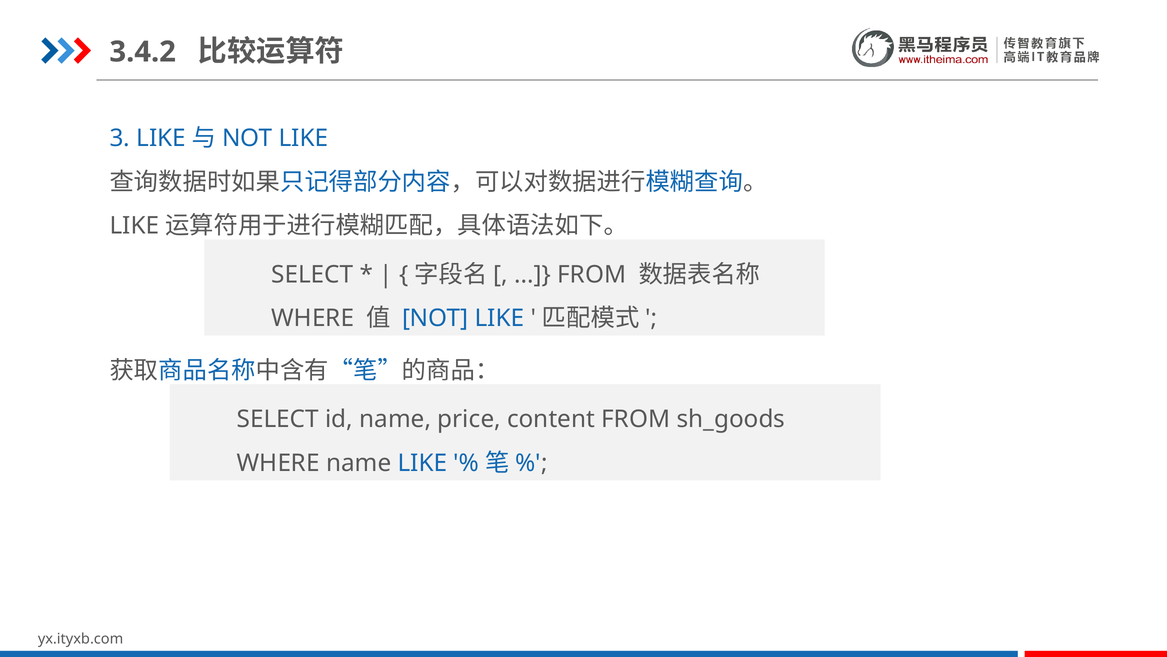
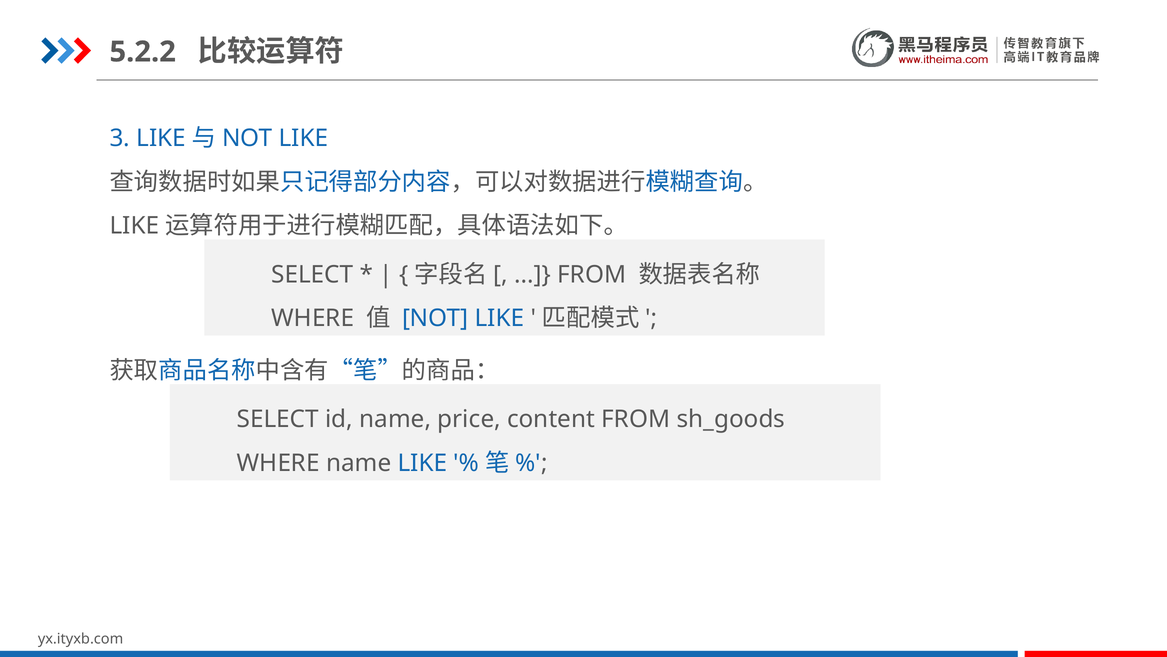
3.4.2: 3.4.2 -> 5.2.2
